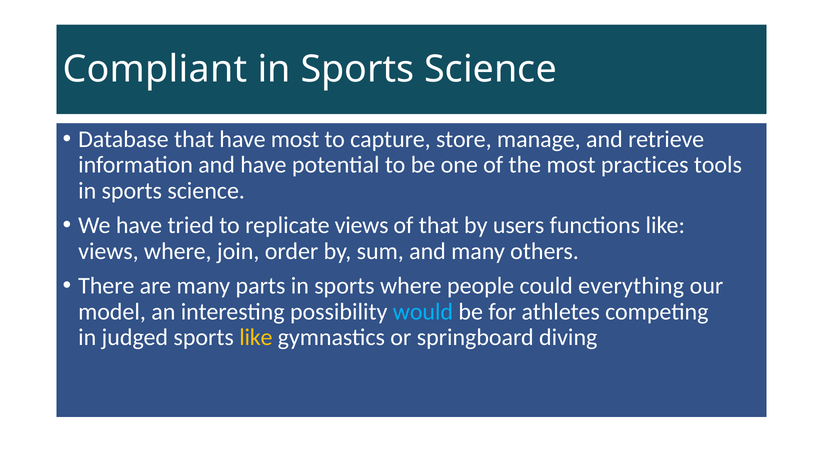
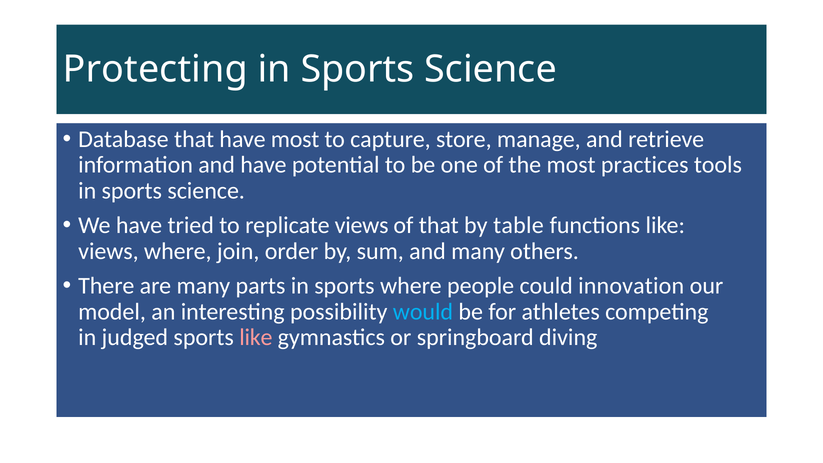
Compliant: Compliant -> Protecting
users: users -> table
everything: everything -> innovation
like at (256, 337) colour: yellow -> pink
